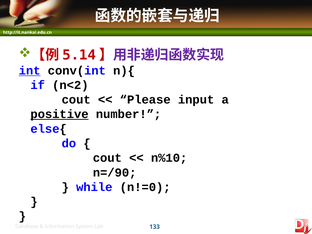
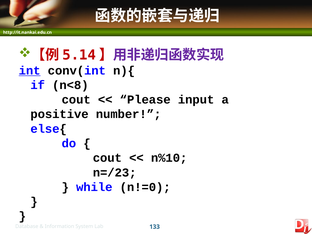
n<2: n<2 -> n<8
positive underline: present -> none
n=/90: n=/90 -> n=/23
